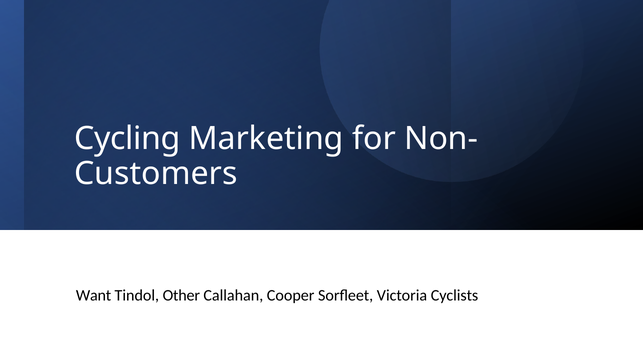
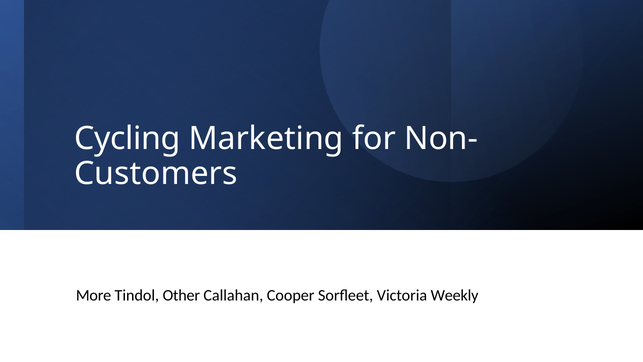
Want: Want -> More
Cyclists: Cyclists -> Weekly
